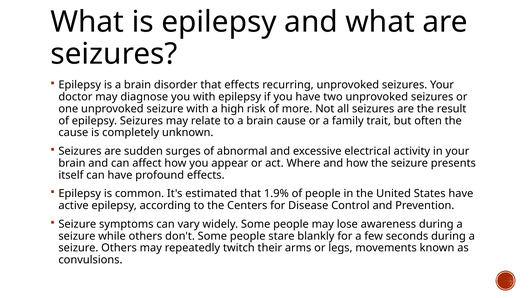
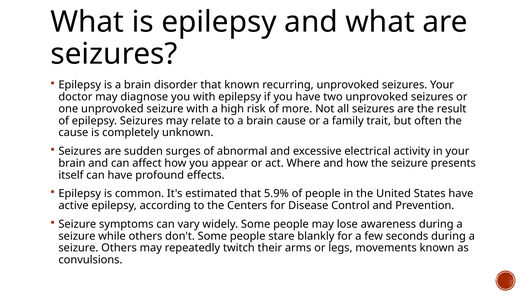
that effects: effects -> known
1.9%: 1.9% -> 5.9%
